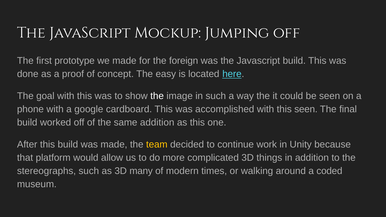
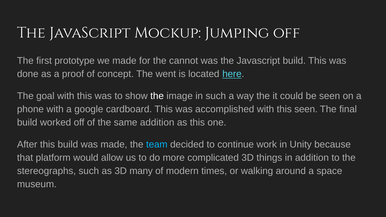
foreign: foreign -> cannot
easy: easy -> went
team colour: yellow -> light blue
coded: coded -> space
